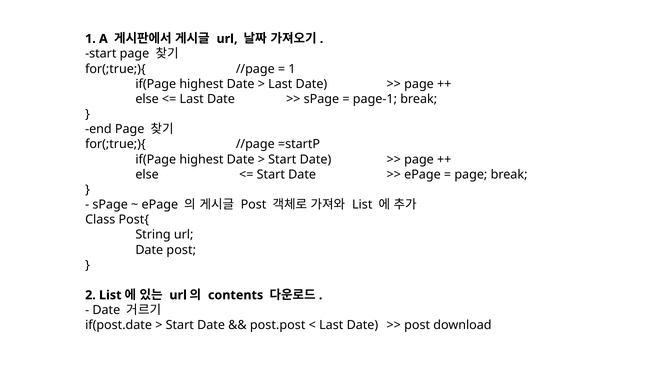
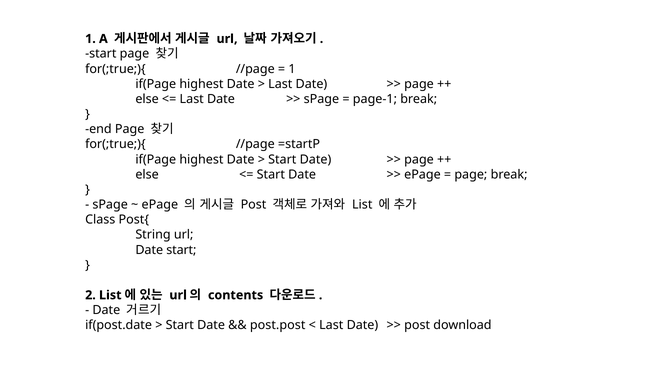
Date post: post -> start
